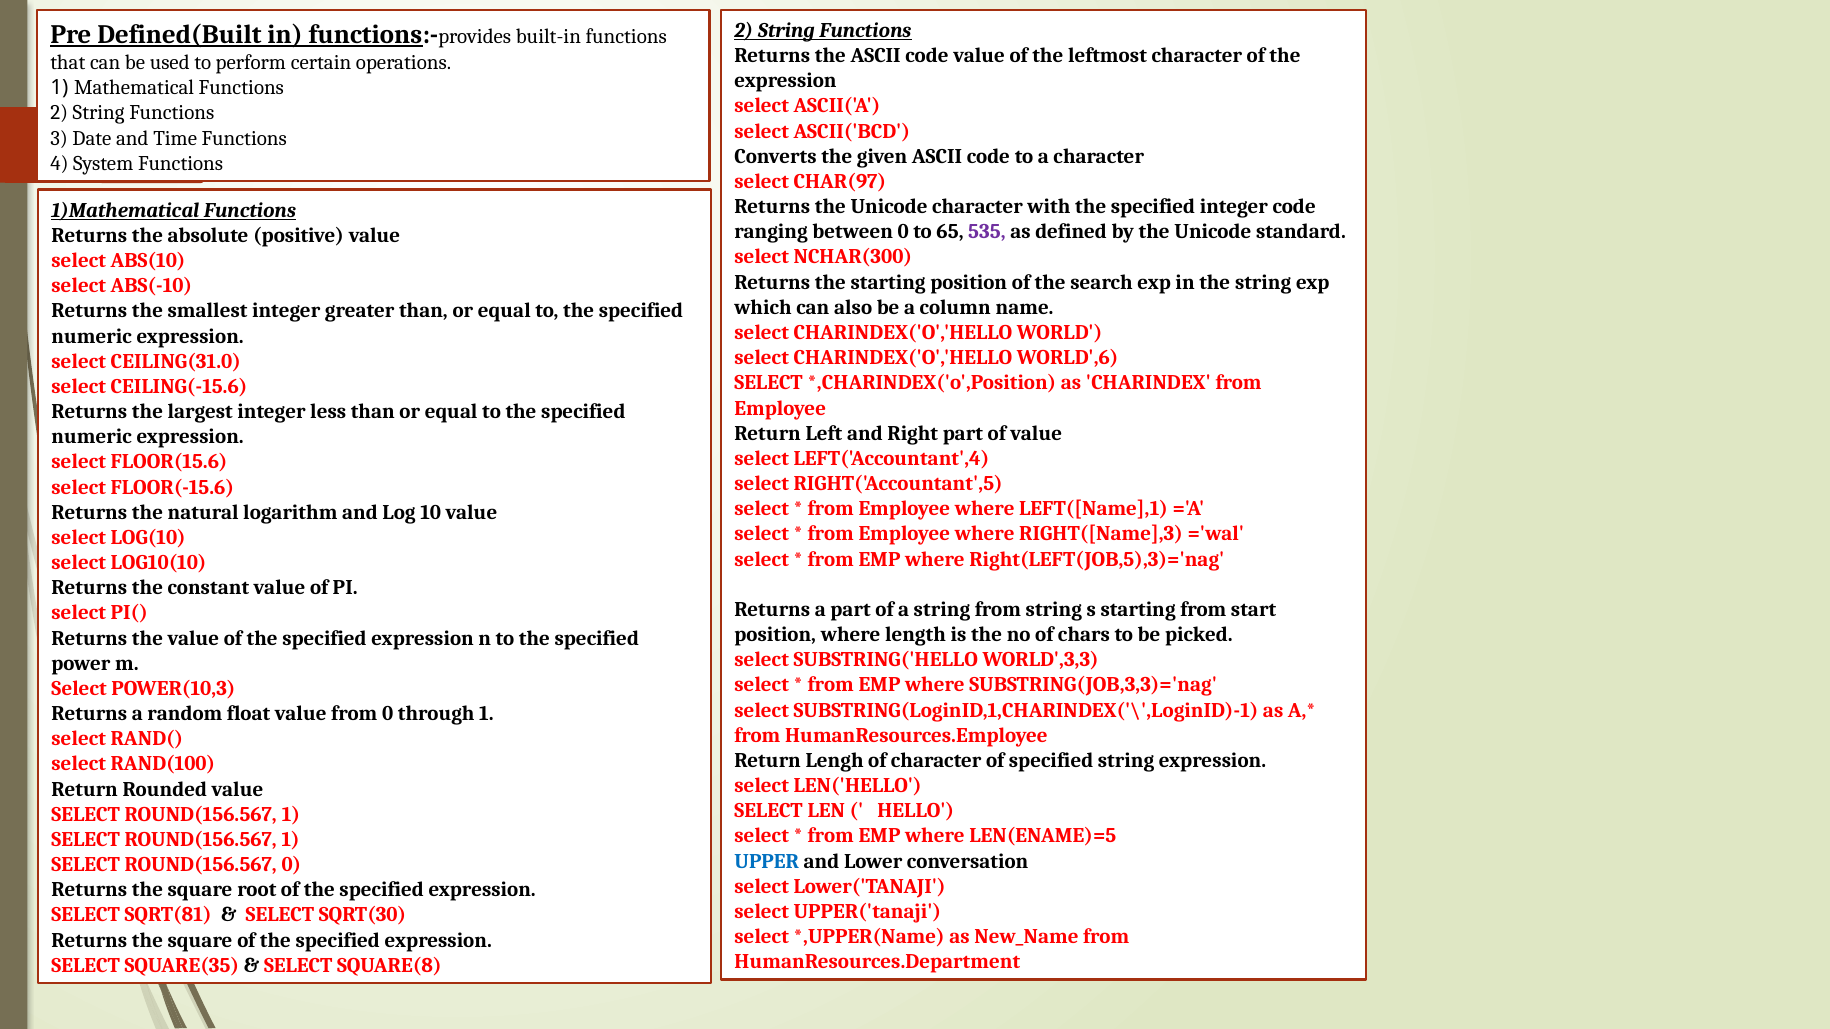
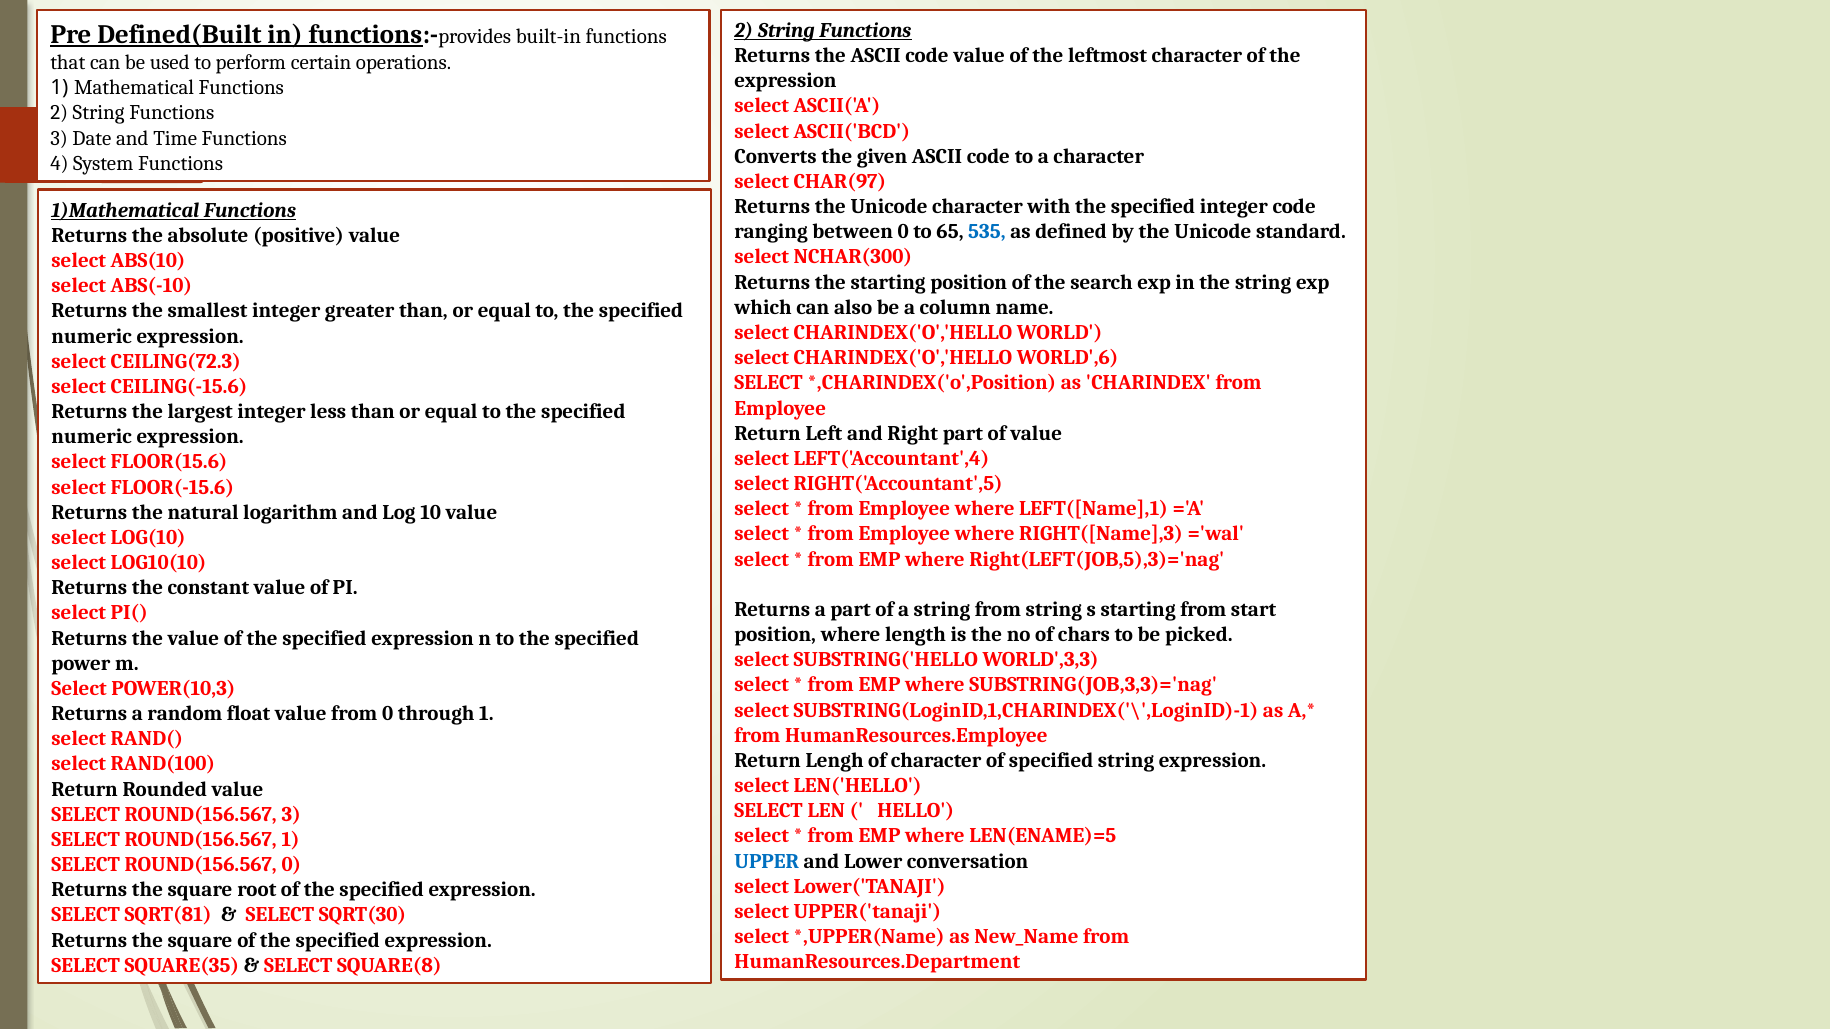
535 colour: purple -> blue
CEILING(31.0: CEILING(31.0 -> CEILING(72.3
1 at (291, 815): 1 -> 3
